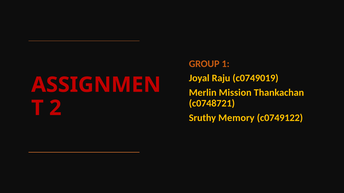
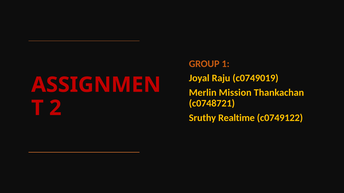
Memory: Memory -> Realtime
